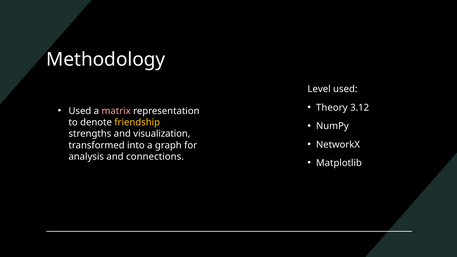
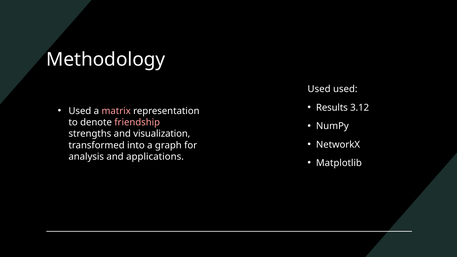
Level at (319, 89): Level -> Used
Theory: Theory -> Results
friendship colour: yellow -> pink
connections: connections -> applications
